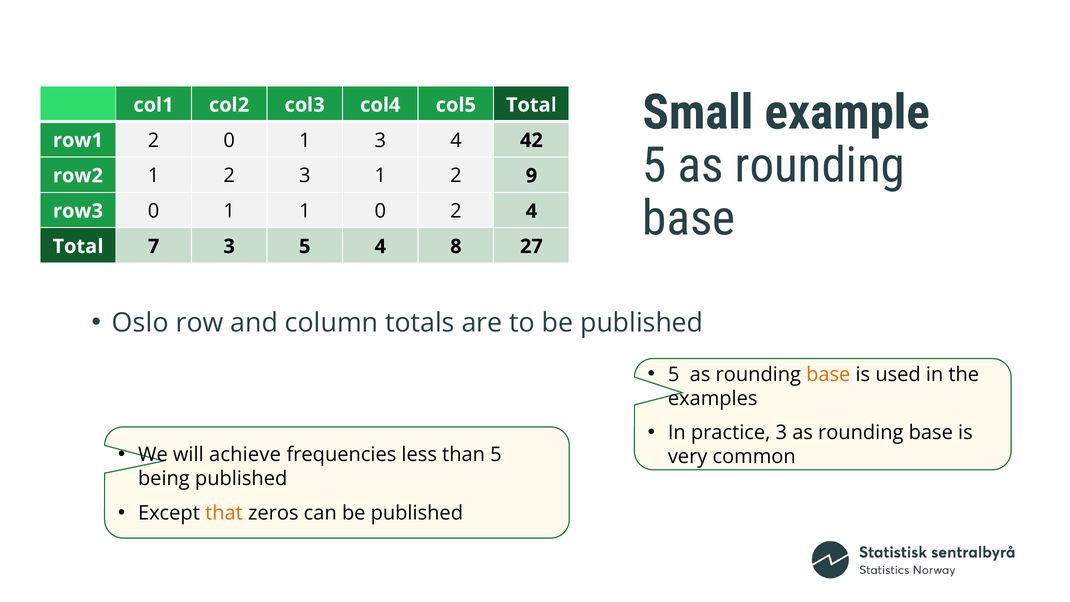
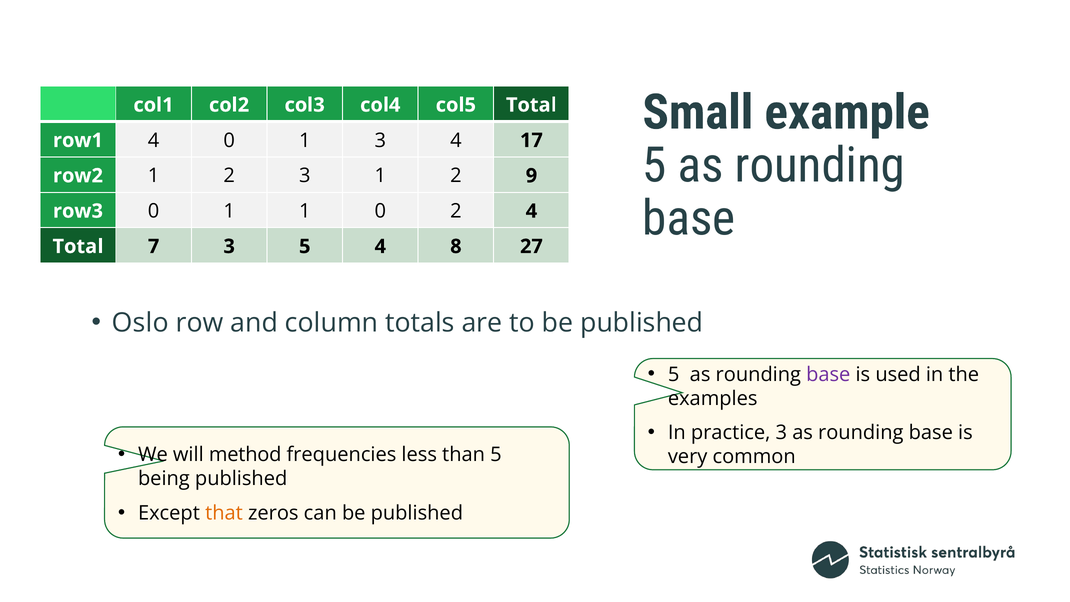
row1 2: 2 -> 4
42: 42 -> 17
base at (828, 374) colour: orange -> purple
achieve: achieve -> method
